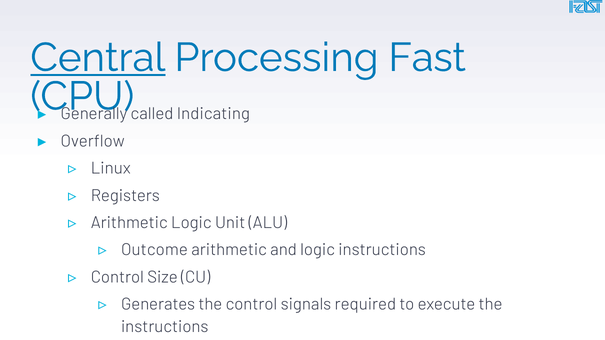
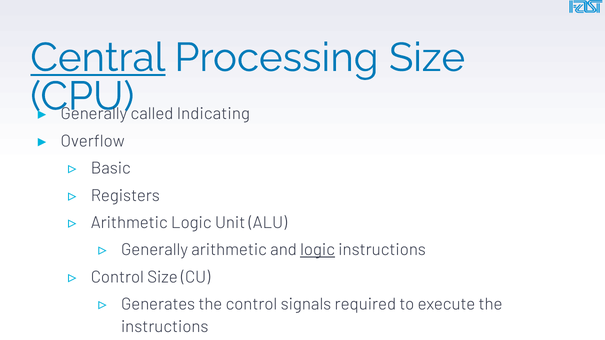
Processing Fast: Fast -> Size
Linux: Linux -> Basic
Outcome at (154, 250): Outcome -> Generally
logic at (318, 250) underline: none -> present
